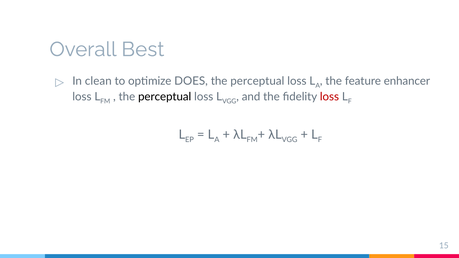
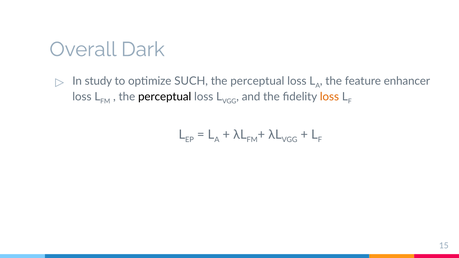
Best: Best -> Dark
clean: clean -> study
DOES: DOES -> SUCH
loss at (329, 97) colour: red -> orange
